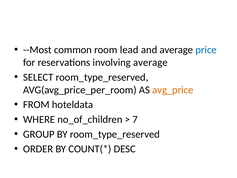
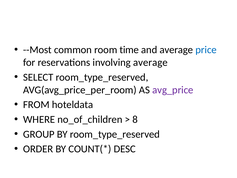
lead: lead -> time
avg_price colour: orange -> purple
7: 7 -> 8
